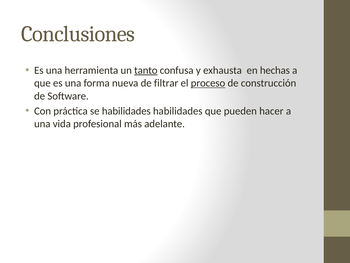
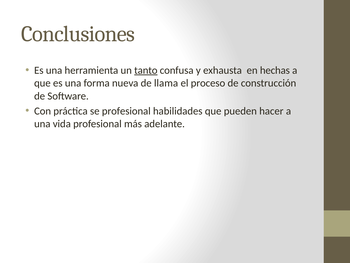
filtrar: filtrar -> llama
proceso underline: present -> none
se habilidades: habilidades -> profesional
